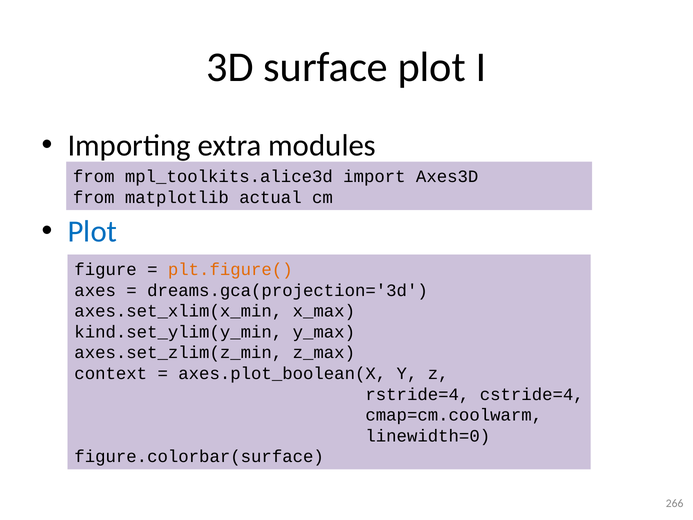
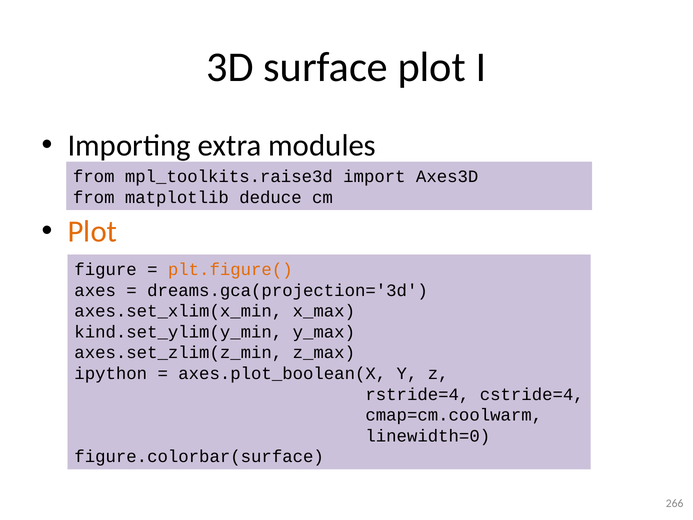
mpl_toolkits.alice3d: mpl_toolkits.alice3d -> mpl_toolkits.raise3d
actual: actual -> deduce
Plot at (92, 232) colour: blue -> orange
context: context -> ipython
